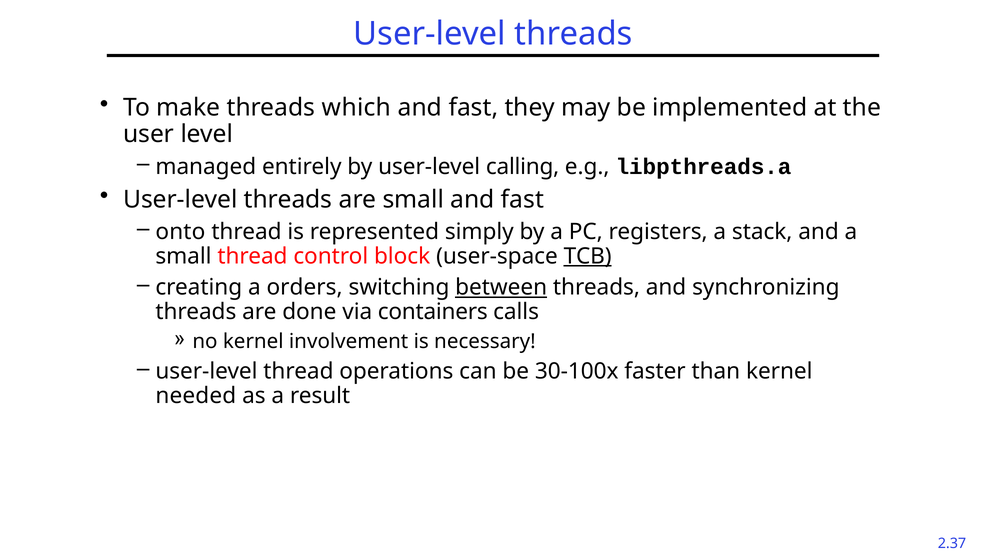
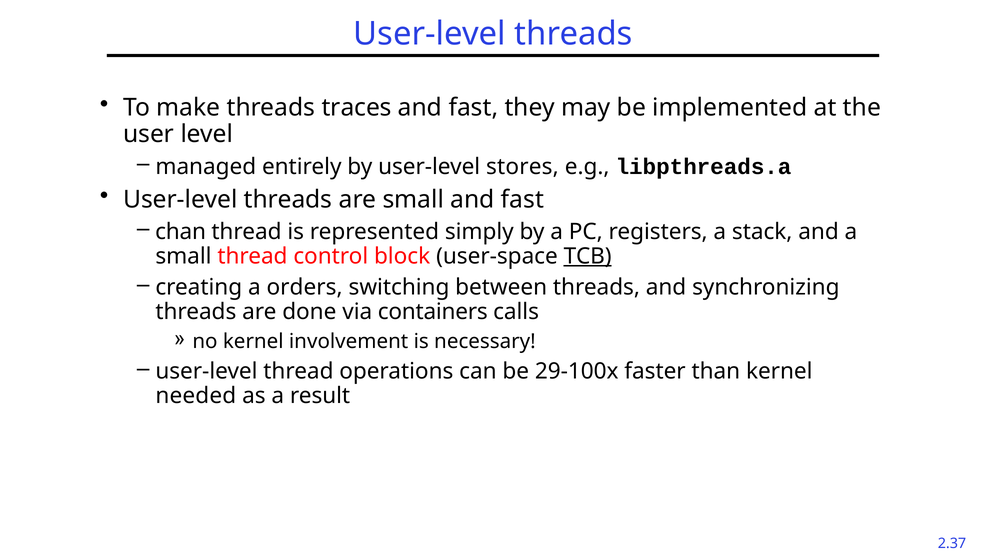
which: which -> traces
calling: calling -> stores
onto: onto -> chan
between underline: present -> none
30-100x: 30-100x -> 29-100x
